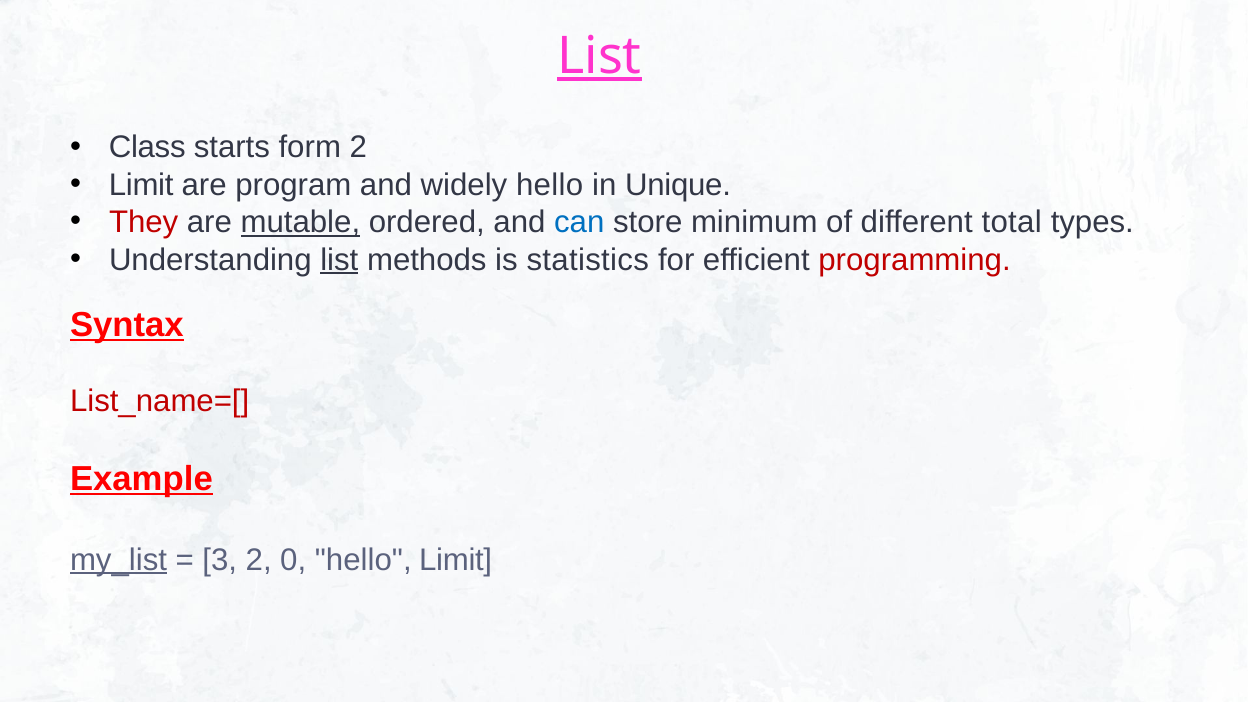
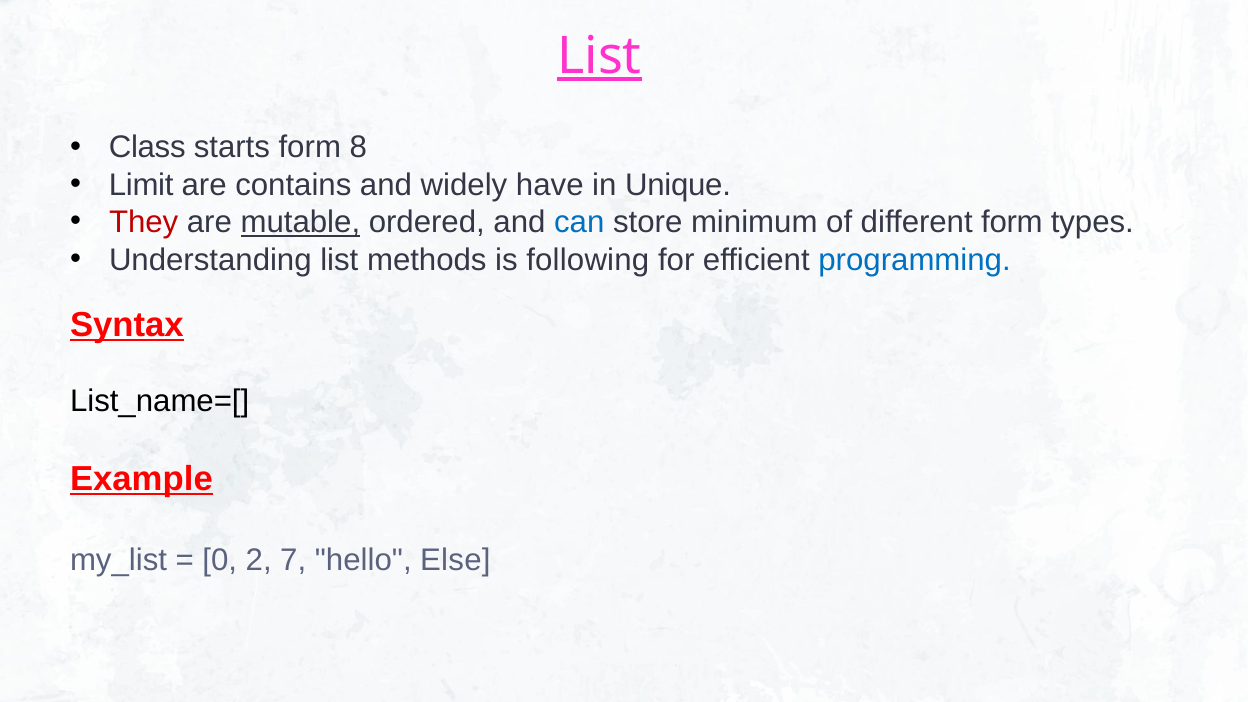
form 2: 2 -> 8
program: program -> contains
widely hello: hello -> have
different total: total -> form
list at (339, 260) underline: present -> none
statistics: statistics -> following
programming colour: red -> blue
List_name=[ colour: red -> black
my_list underline: present -> none
3: 3 -> 0
0: 0 -> 7
hello Limit: Limit -> Else
